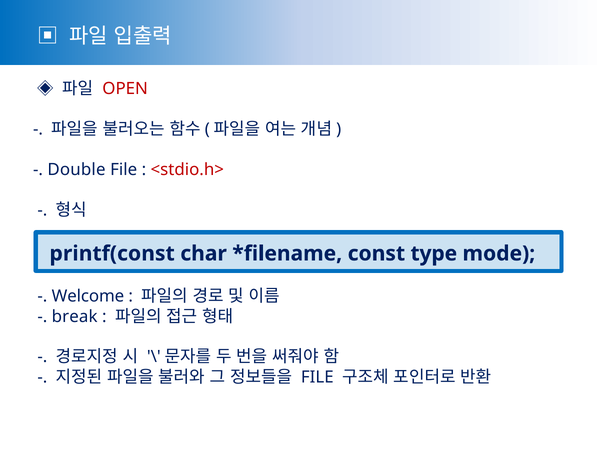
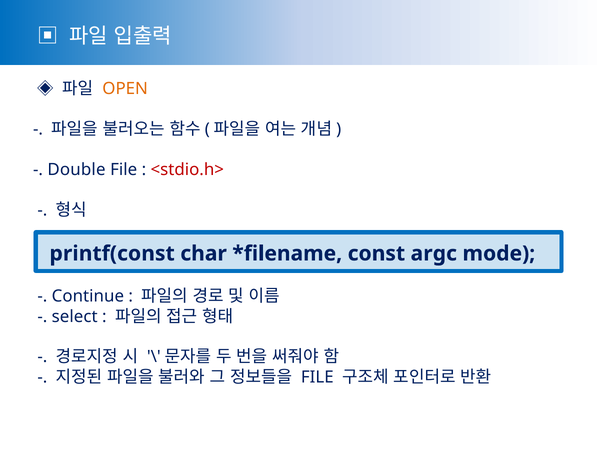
OPEN colour: red -> orange
type: type -> argc
Welcome: Welcome -> Continue
break: break -> select
